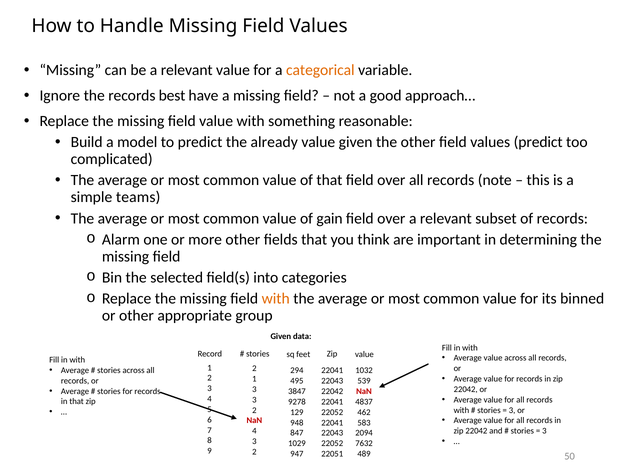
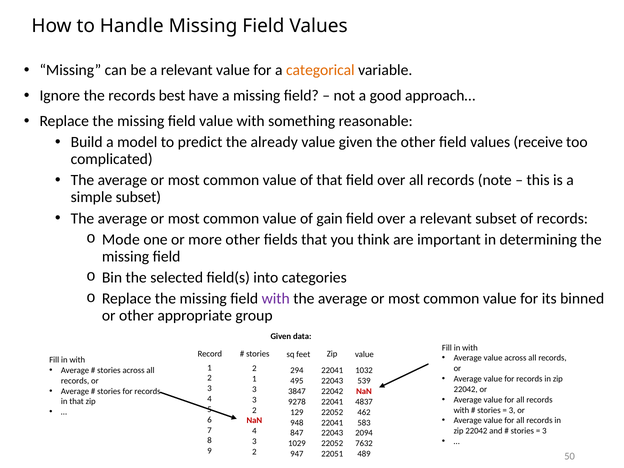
values predict: predict -> receive
simple teams: teams -> subset
Alarm: Alarm -> Mode
with at (276, 299) colour: orange -> purple
